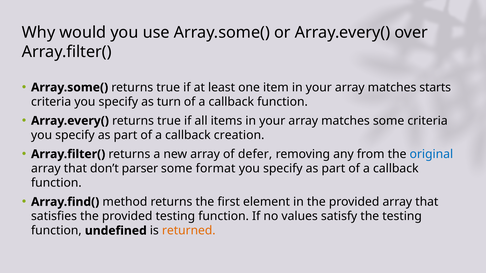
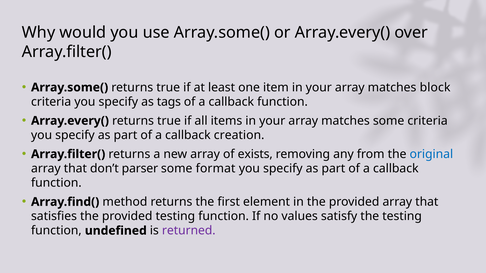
starts: starts -> block
turn: turn -> tags
defer: defer -> exists
returned colour: orange -> purple
